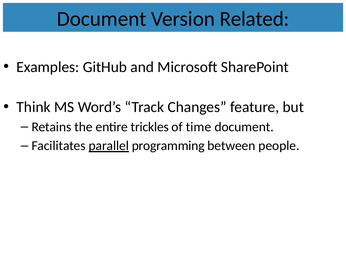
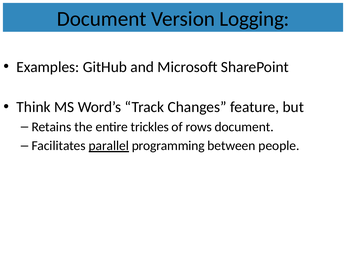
Related: Related -> Logging
time: time -> rows
